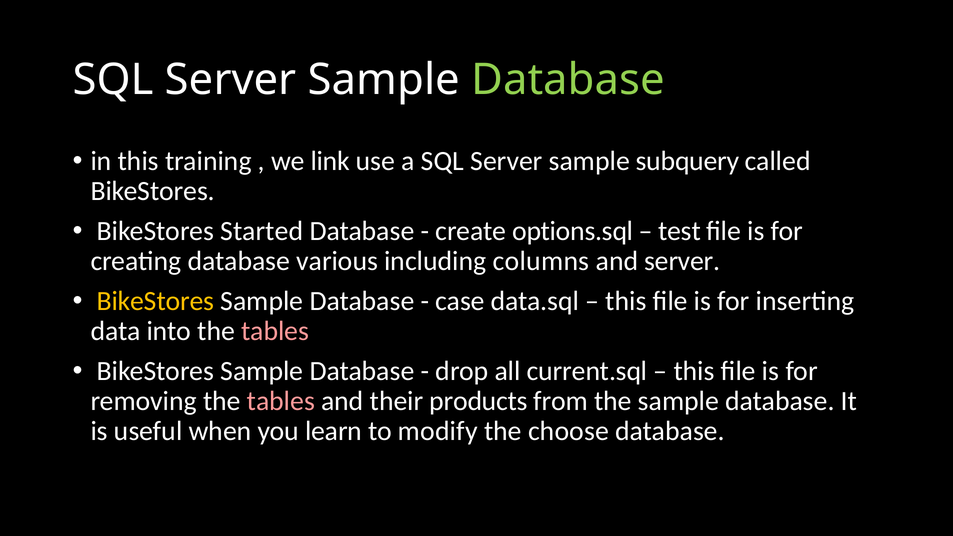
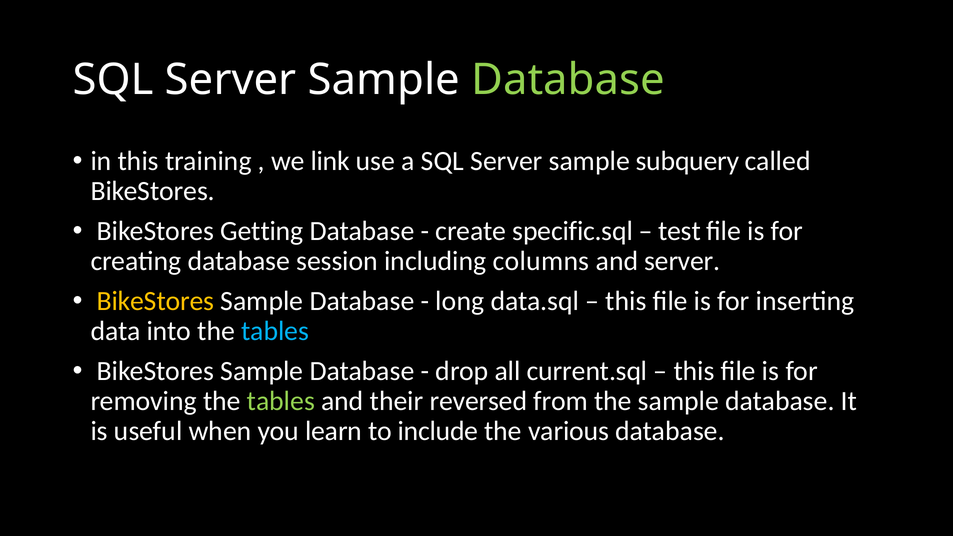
Started: Started -> Getting
options.sql: options.sql -> specific.sql
various: various -> session
case: case -> long
tables at (275, 331) colour: pink -> light blue
tables at (281, 401) colour: pink -> light green
products: products -> reversed
modify: modify -> include
choose: choose -> various
